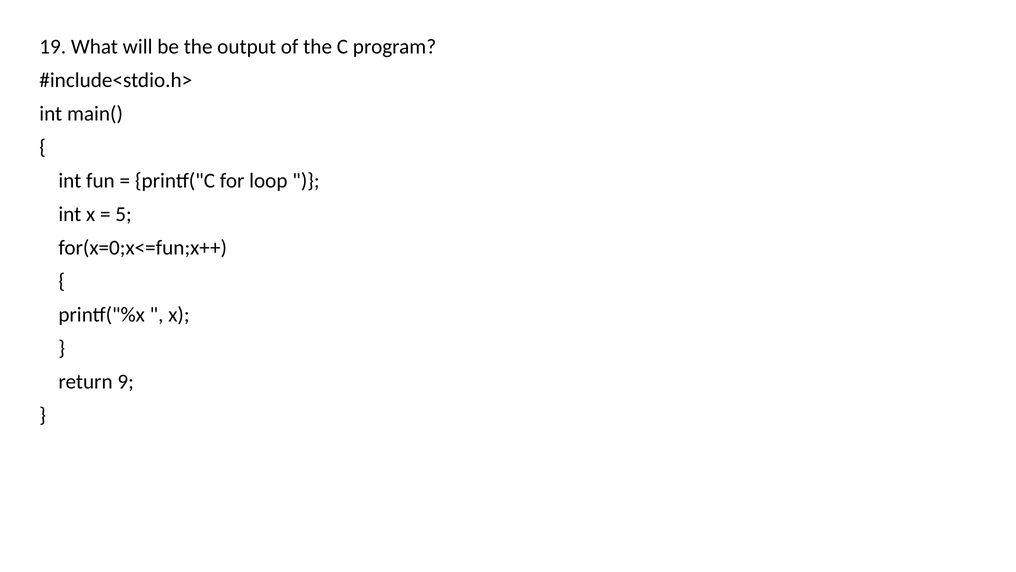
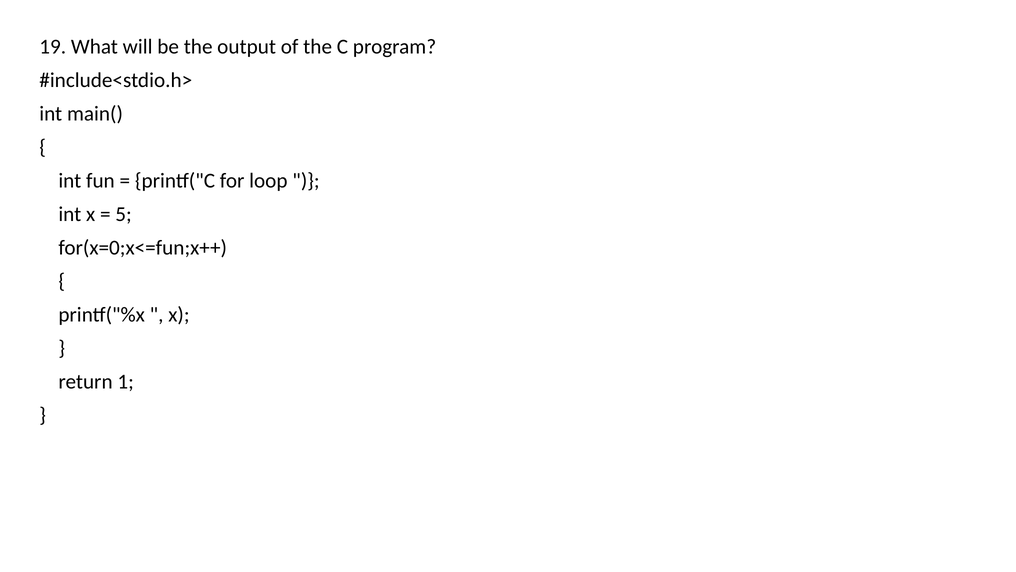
9: 9 -> 1
